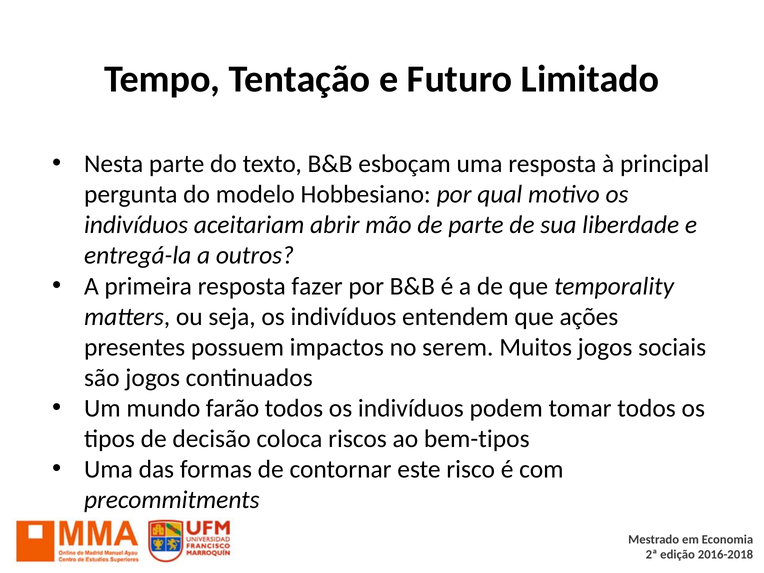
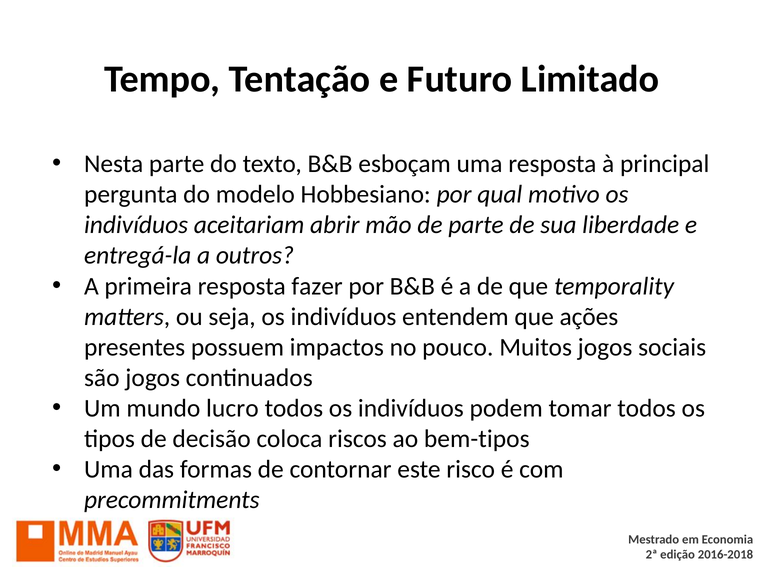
serem: serem -> pouco
farão: farão -> lucro
